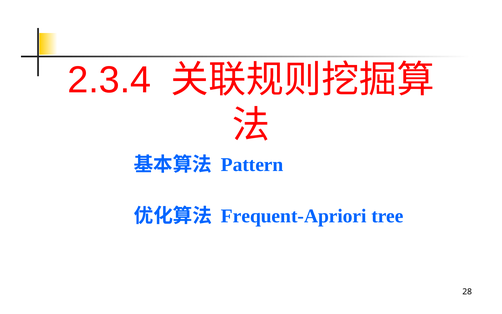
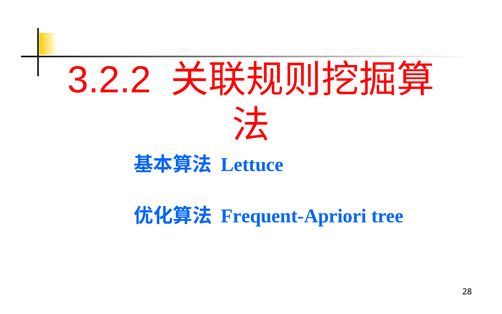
2.3.4: 2.3.4 -> 3.2.2
Pattern: Pattern -> Lettuce
